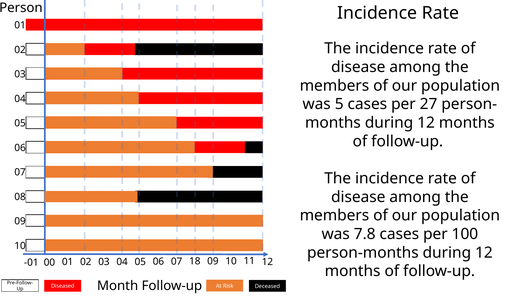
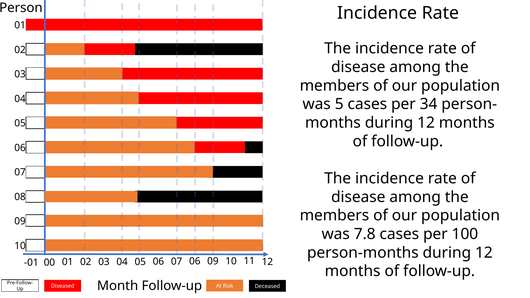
27: 27 -> 34
07 18: 18 -> 06
